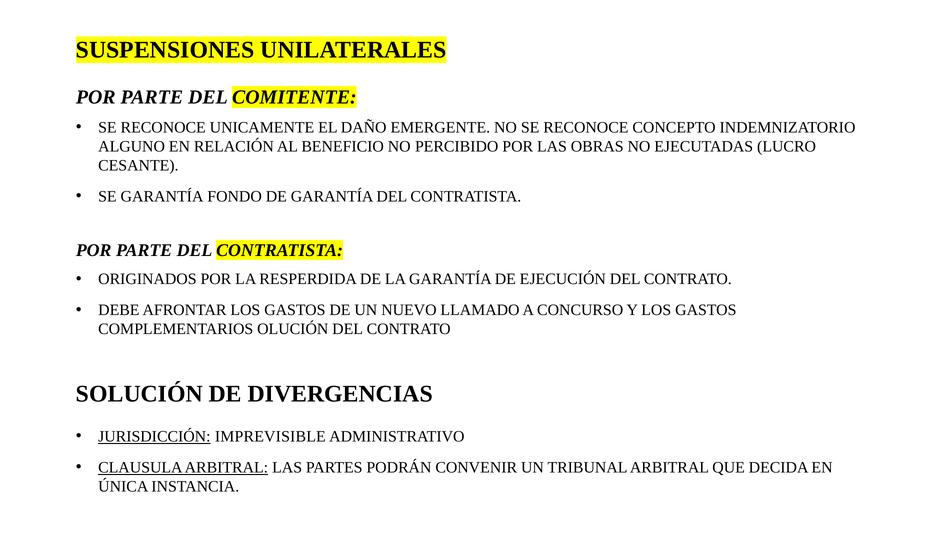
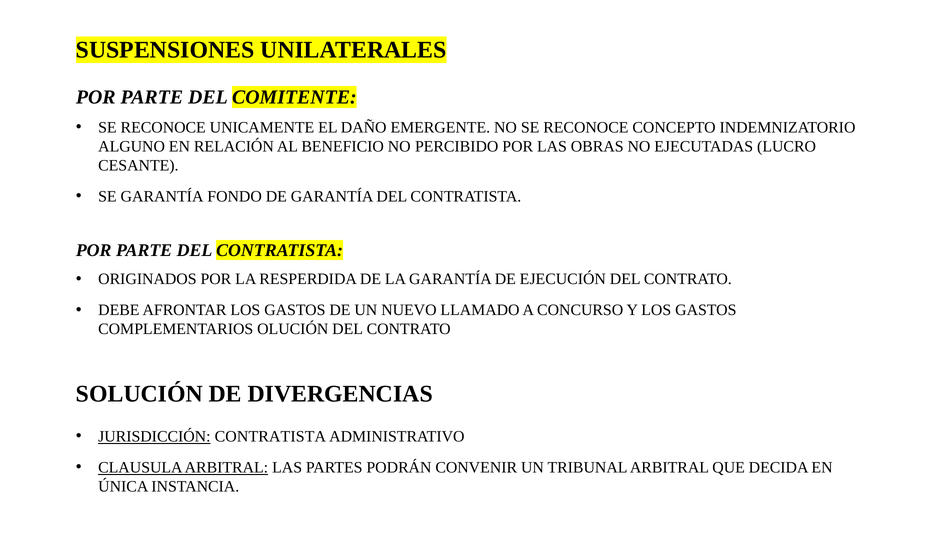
JURISDICCIÓN IMPREVISIBLE: IMPREVISIBLE -> CONTRATISTA
